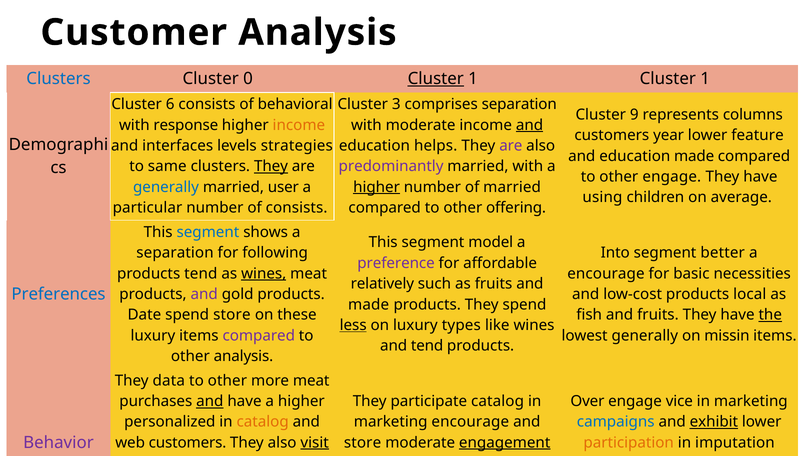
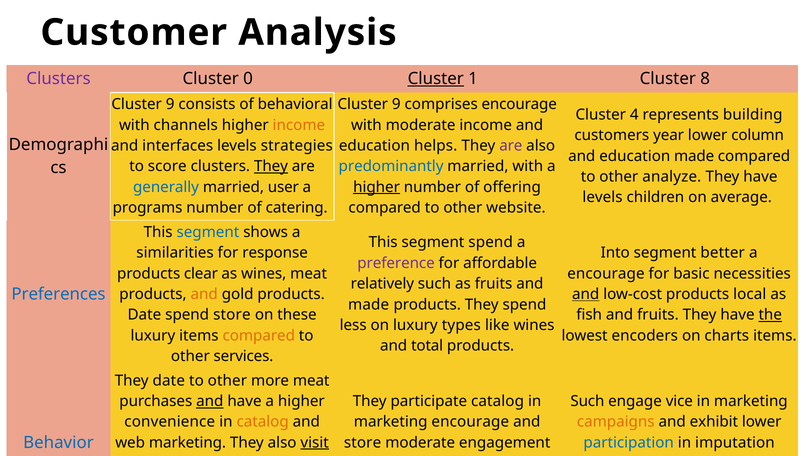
Clusters at (59, 79) colour: blue -> purple
1 Cluster 1: 1 -> 8
6 at (170, 104): 6 -> 9
3 at (396, 104): 3 -> 9
comprises separation: separation -> encourage
9: 9 -> 4
columns: columns -> building
with response: response -> channels
and at (530, 125) underline: present -> none
feature: feature -> column
same: same -> score
predominantly colour: purple -> blue
other engage: engage -> analyze
of married: married -> offering
using at (602, 197): using -> levels
particular: particular -> programs
of consists: consists -> catering
other offering: offering -> website
segment model: model -> spend
separation at (175, 253): separation -> similarities
following: following -> response
products tend: tend -> clear
wines at (264, 273) underline: present -> none
and at (204, 294) colour: purple -> orange
and at (586, 294) underline: none -> present
less underline: present -> none
compared at (259, 335) colour: purple -> orange
lowest generally: generally -> encoders
missin: missin -> charts
and tend: tend -> total
other analysis: analysis -> services
They data: data -> date
Over at (587, 401): Over -> Such
personalized: personalized -> convenience
campaigns colour: blue -> orange
exhibit underline: present -> none
Behavior colour: purple -> blue
web customers: customers -> marketing
engagement underline: present -> none
participation colour: orange -> blue
